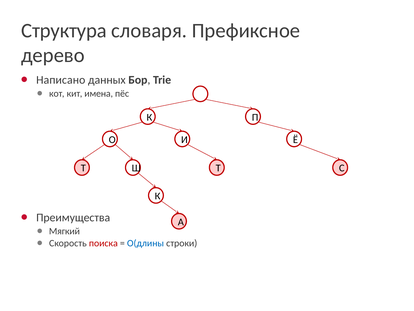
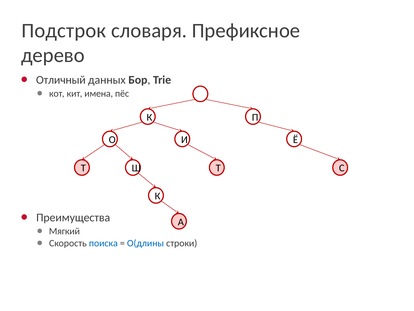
Структура: Структура -> Подстрок
Написано: Написано -> Отличный
поиска colour: red -> blue
